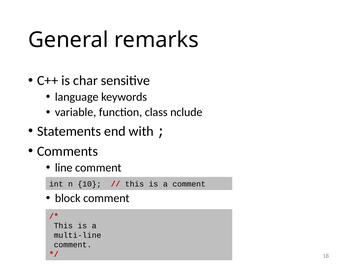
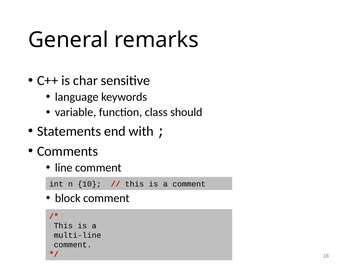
nclude: nclude -> should
